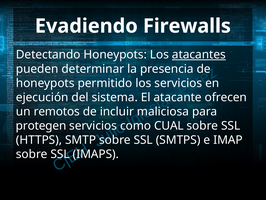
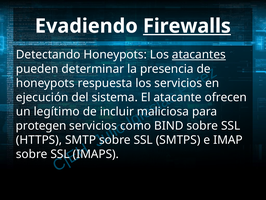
Firewalls underline: none -> present
permitido: permitido -> respuesta
remotos: remotos -> legítimo
CUAL: CUAL -> BIND
